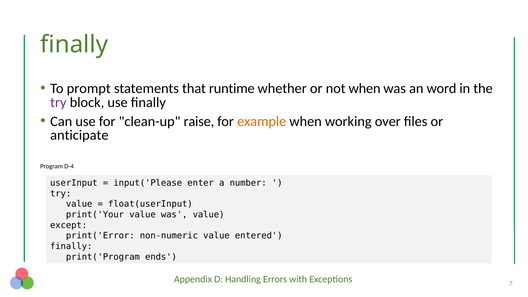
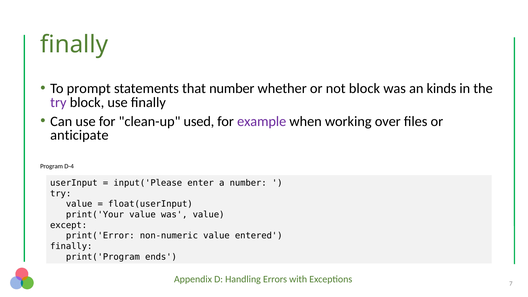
that runtime: runtime -> number
not when: when -> block
word: word -> kinds
raise: raise -> used
example colour: orange -> purple
